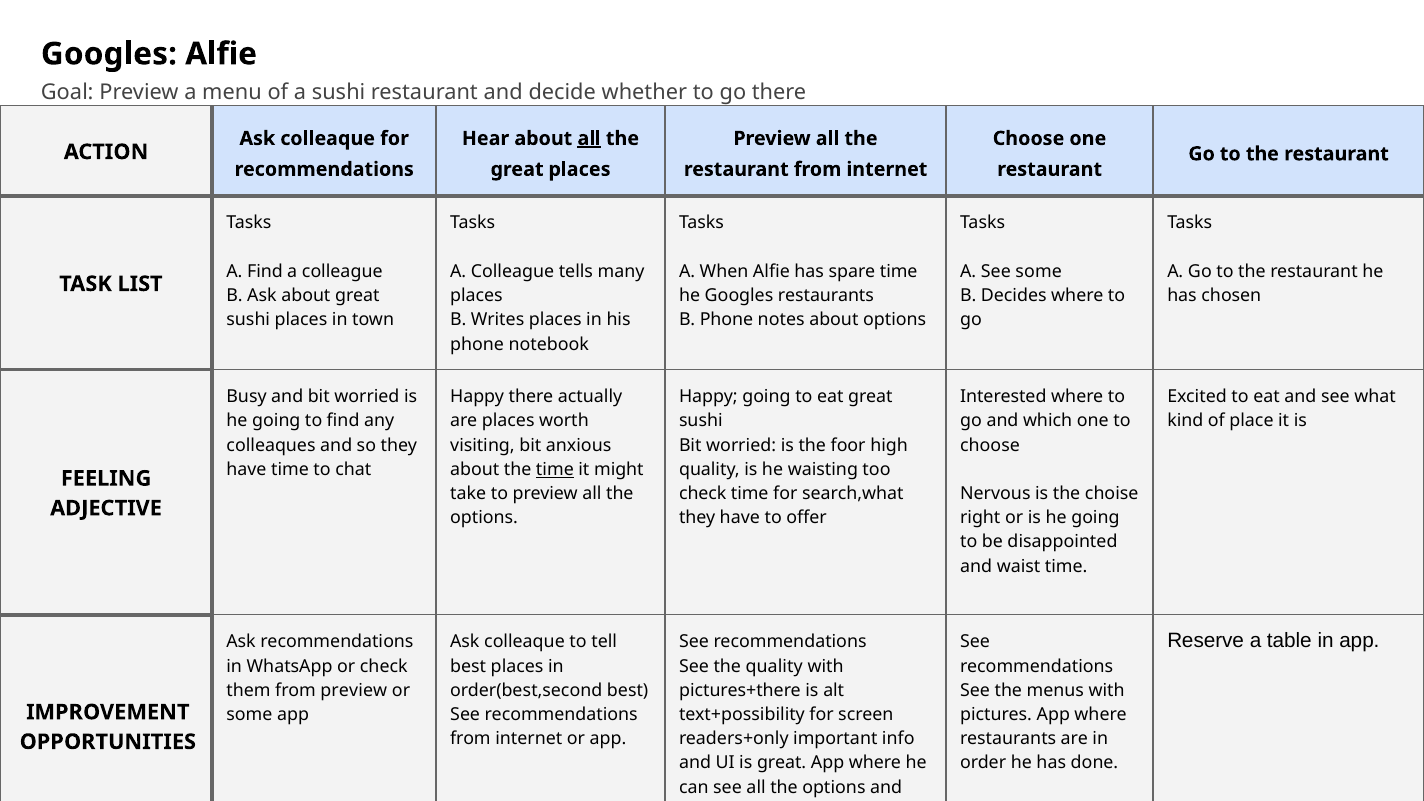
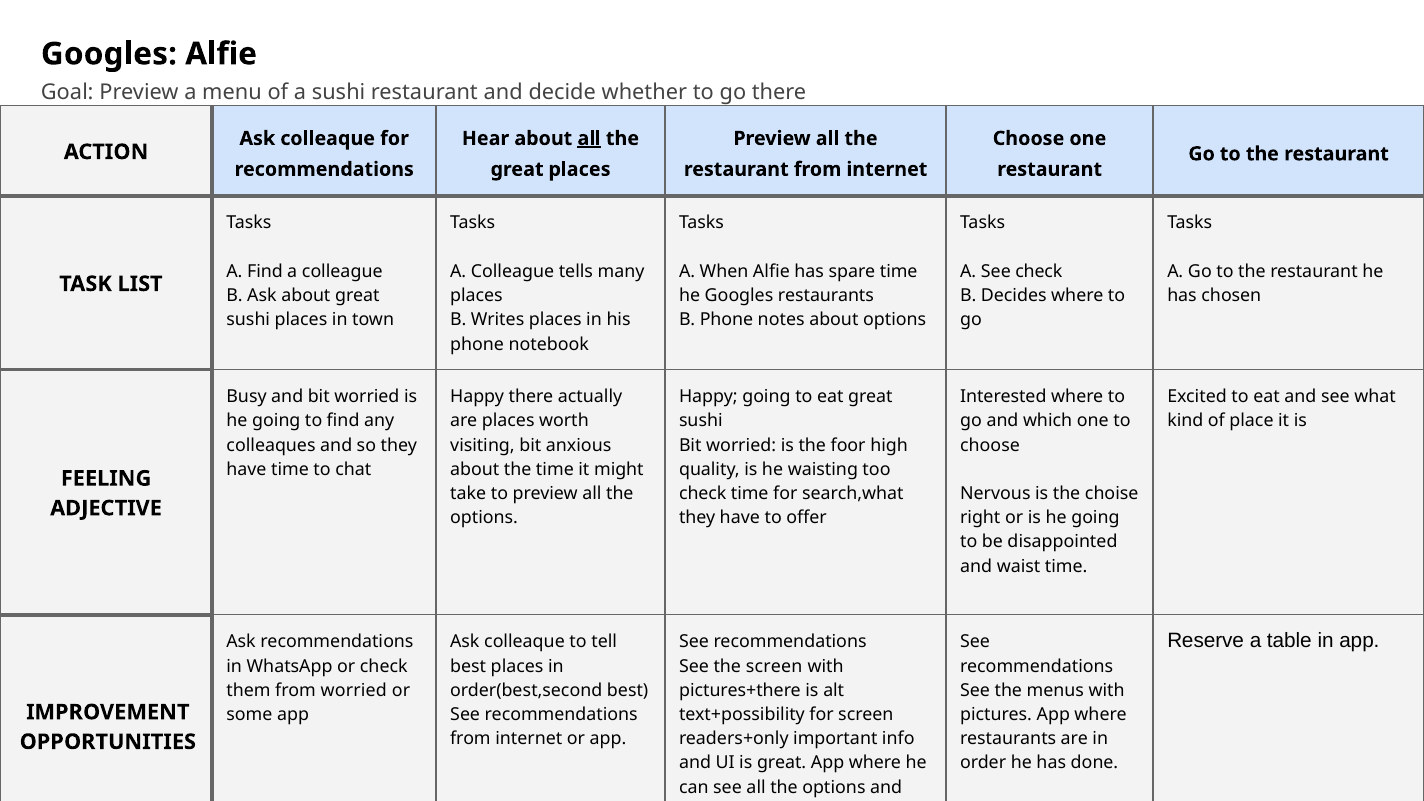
See some: some -> check
time at (555, 469) underline: present -> none
the quality: quality -> screen
from preview: preview -> worried
